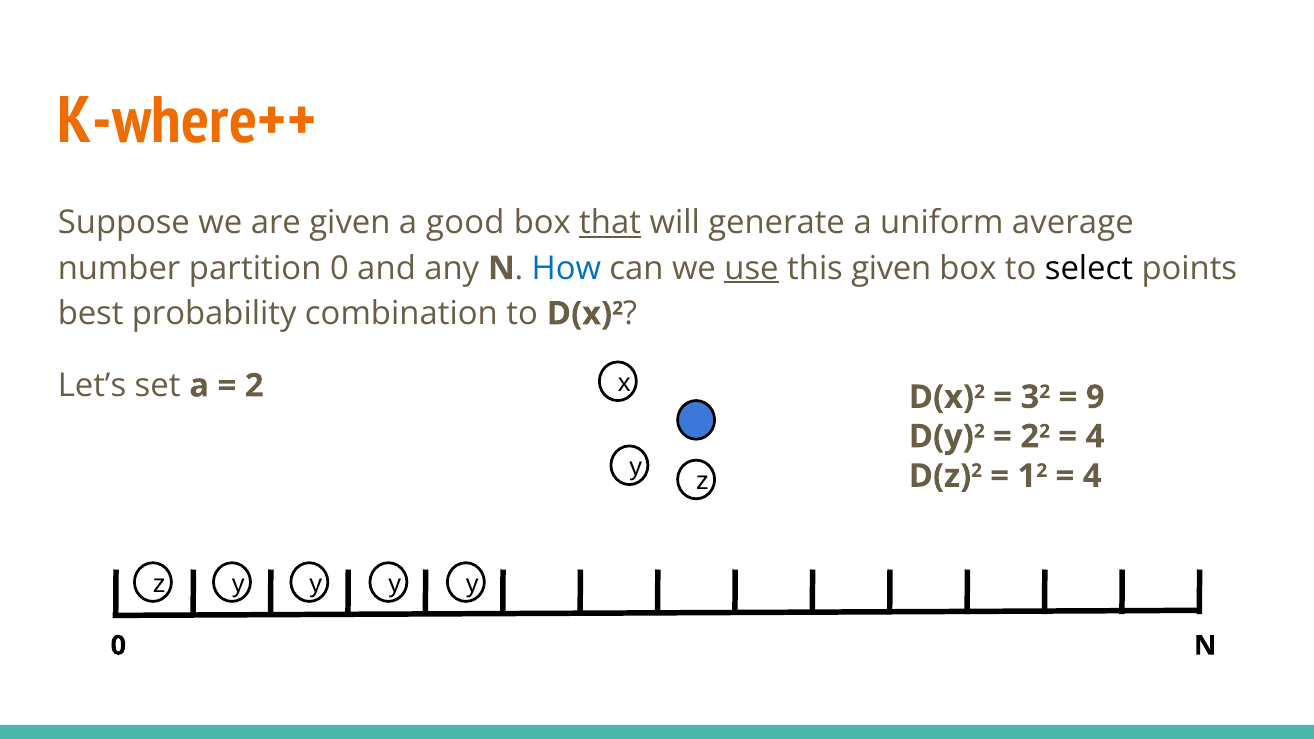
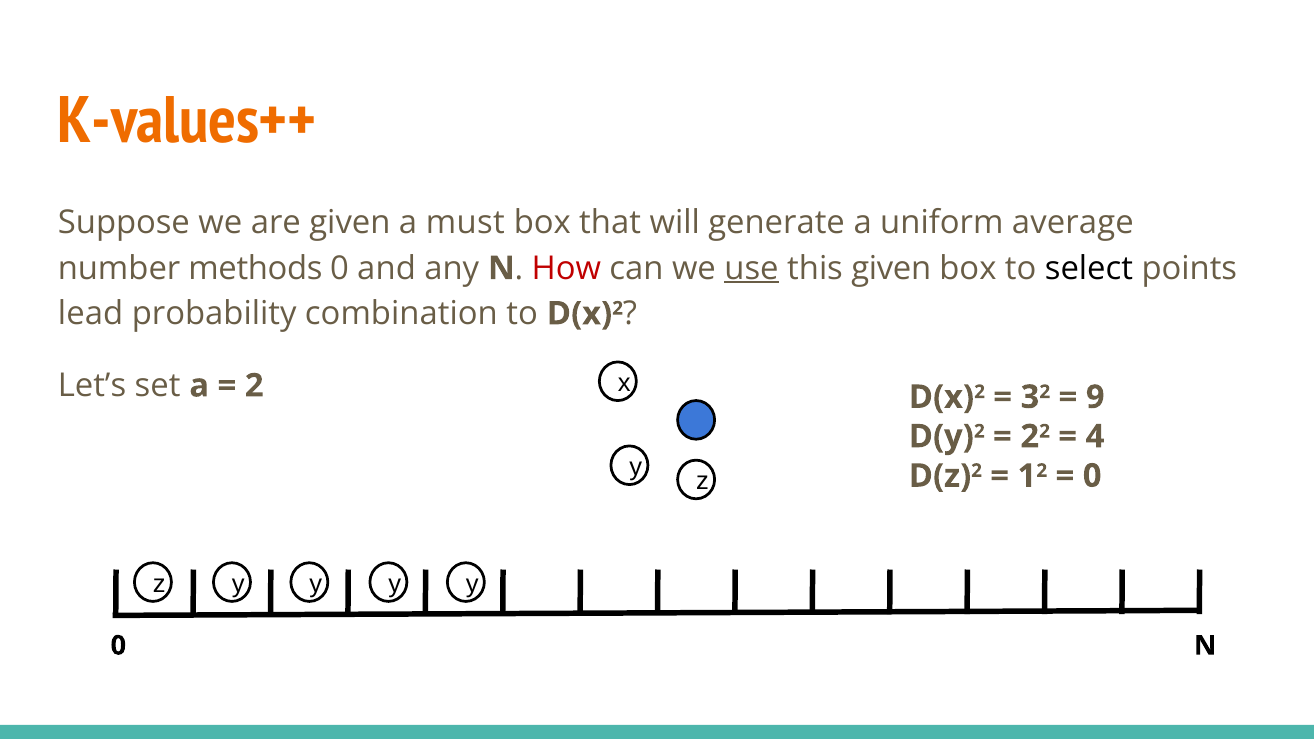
K-where++: K-where++ -> K-values++
good: good -> must
that underline: present -> none
partition: partition -> methods
How colour: blue -> red
best: best -> lead
4 at (1092, 476): 4 -> 0
